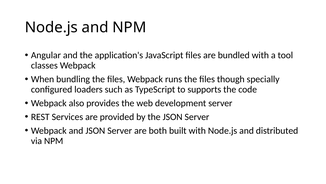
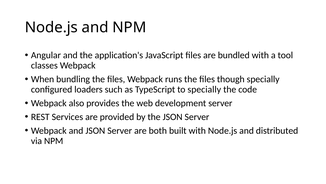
to supports: supports -> specially
